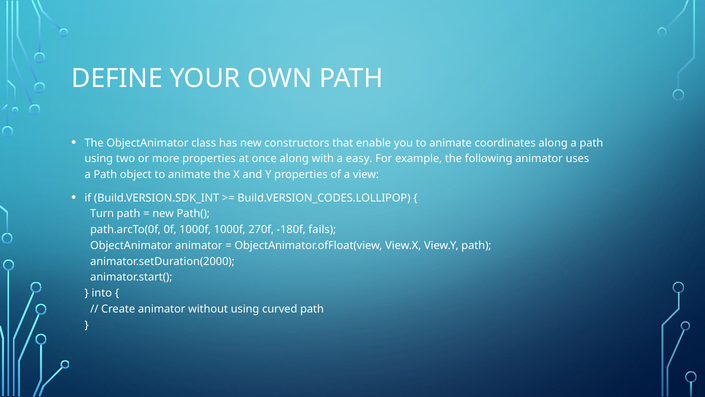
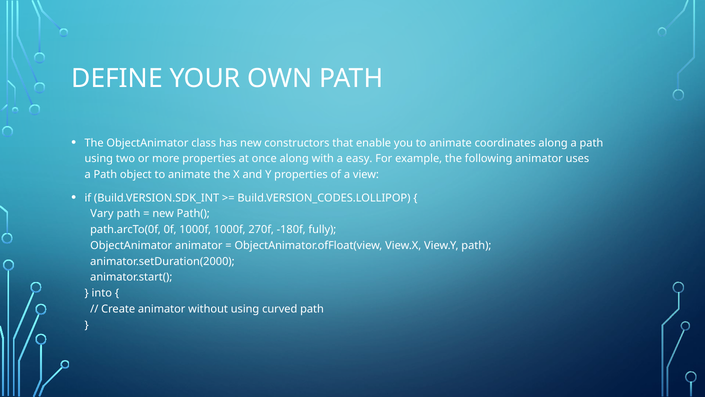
Turn: Turn -> Vary
fails: fails -> fully
